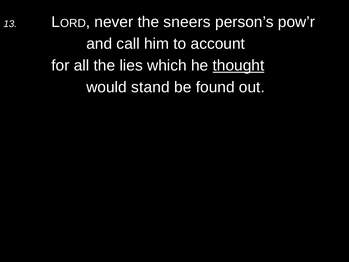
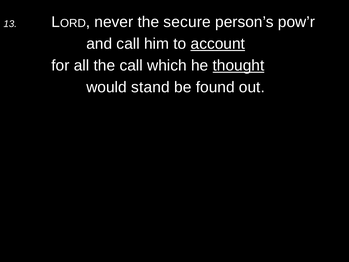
sneers: sneers -> secure
account underline: none -> present
the lies: lies -> call
